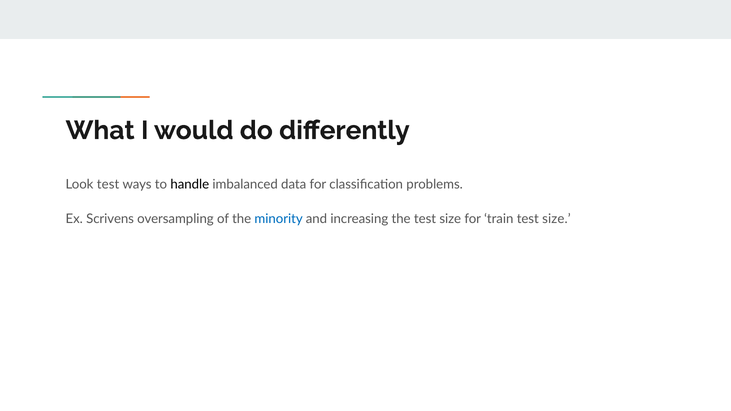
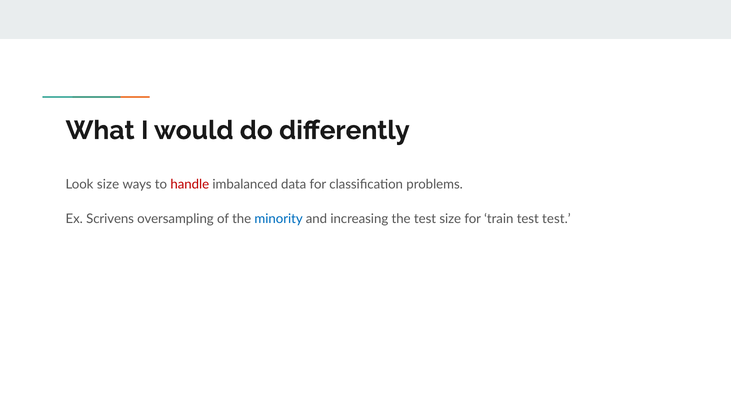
Look test: test -> size
handle colour: black -> red
train test size: size -> test
